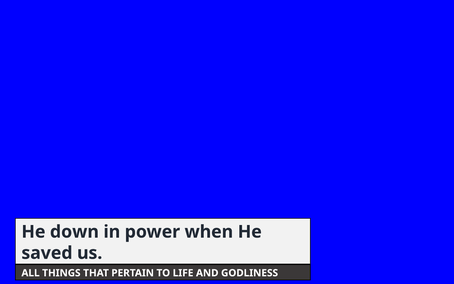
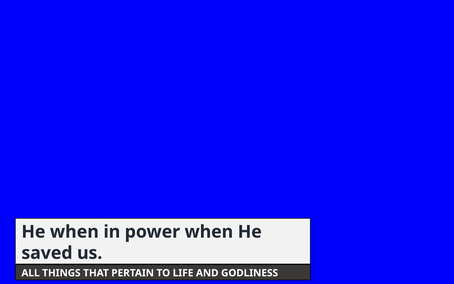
He down: down -> when
